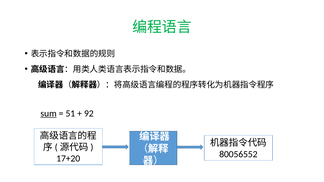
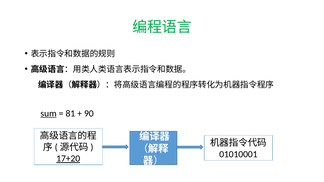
51: 51 -> 81
92: 92 -> 90
80056552: 80056552 -> 01010001
17+20 underline: none -> present
